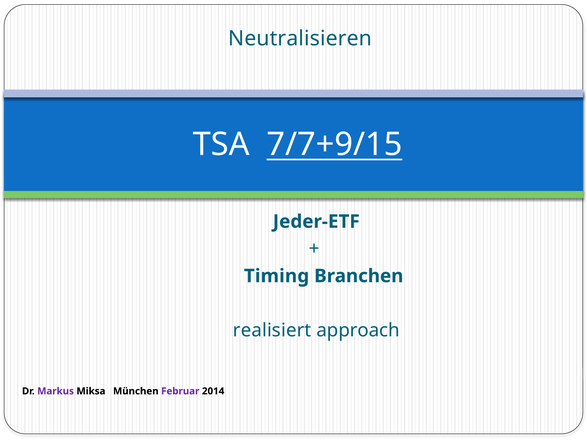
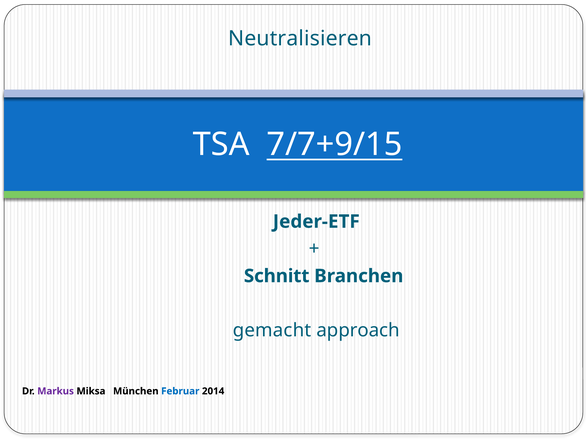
Timing: Timing -> Schnitt
realisiert: realisiert -> gemacht
Februar colour: purple -> blue
